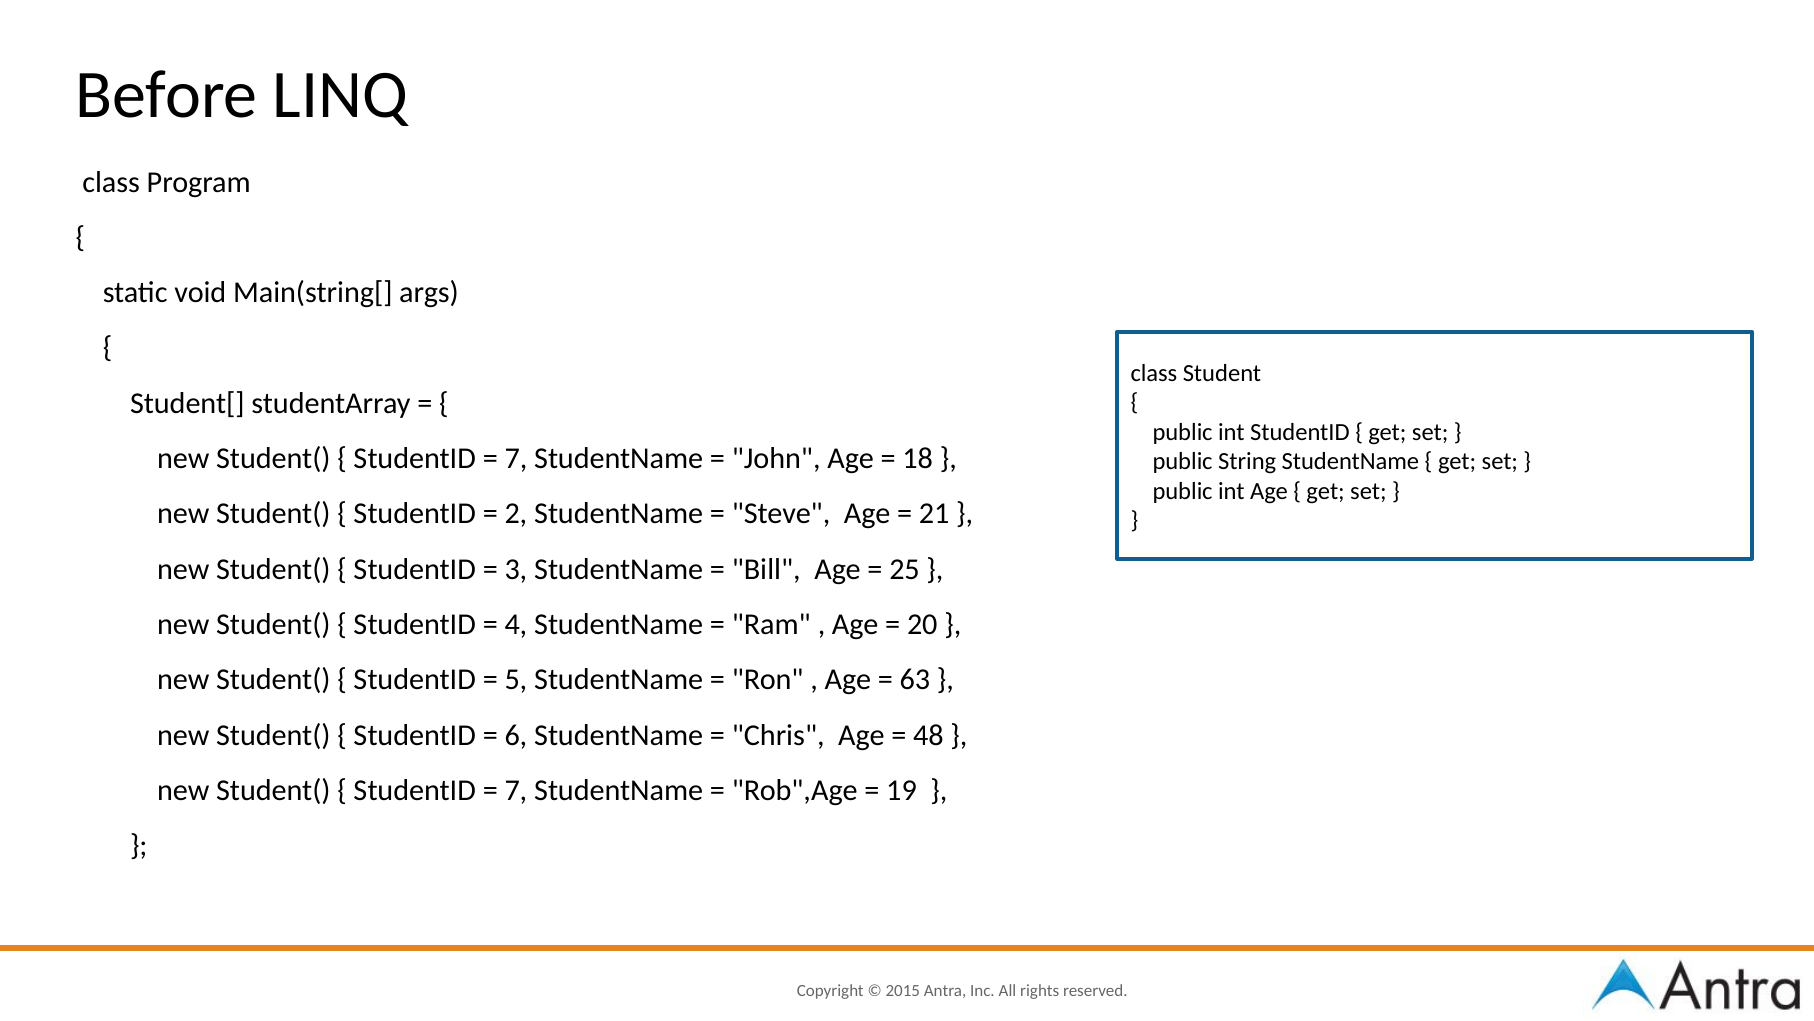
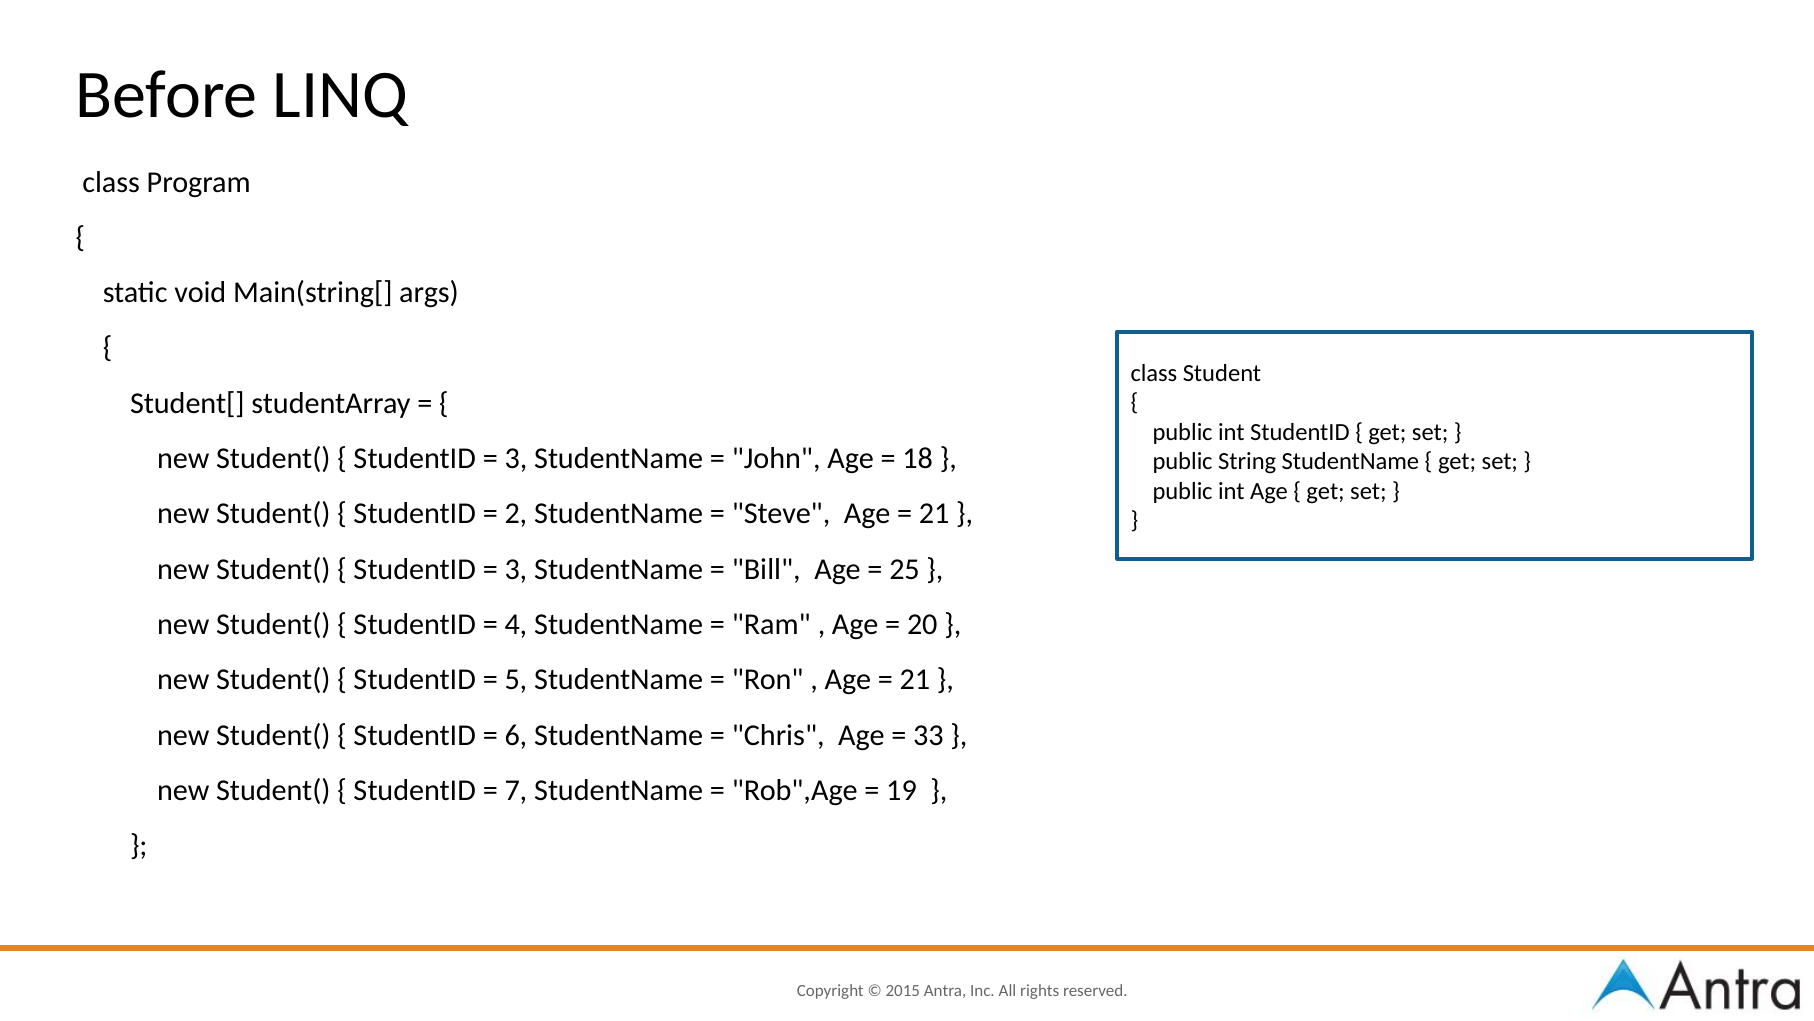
7 at (516, 458): 7 -> 3
63 at (915, 680): 63 -> 21
48: 48 -> 33
